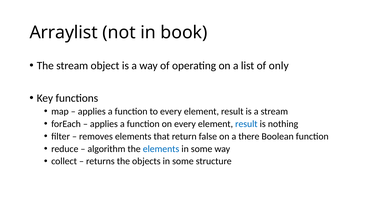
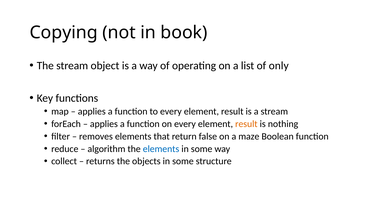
Arraylist: Arraylist -> Copying
result at (246, 124) colour: blue -> orange
there: there -> maze
